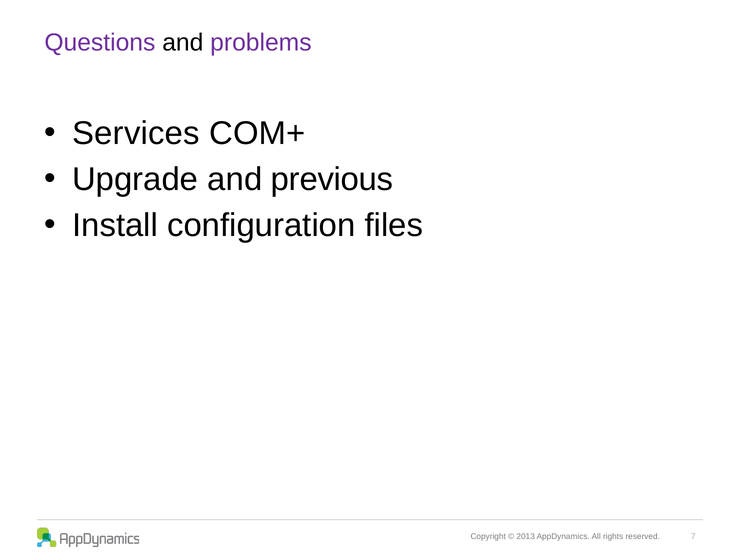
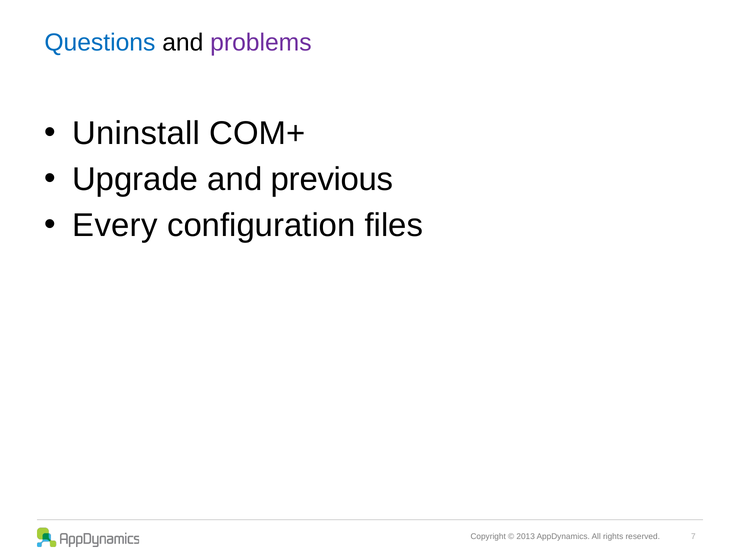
Questions colour: purple -> blue
Services: Services -> Uninstall
Install: Install -> Every
